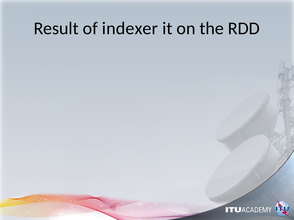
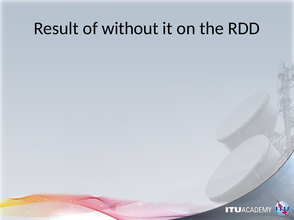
indexer: indexer -> without
